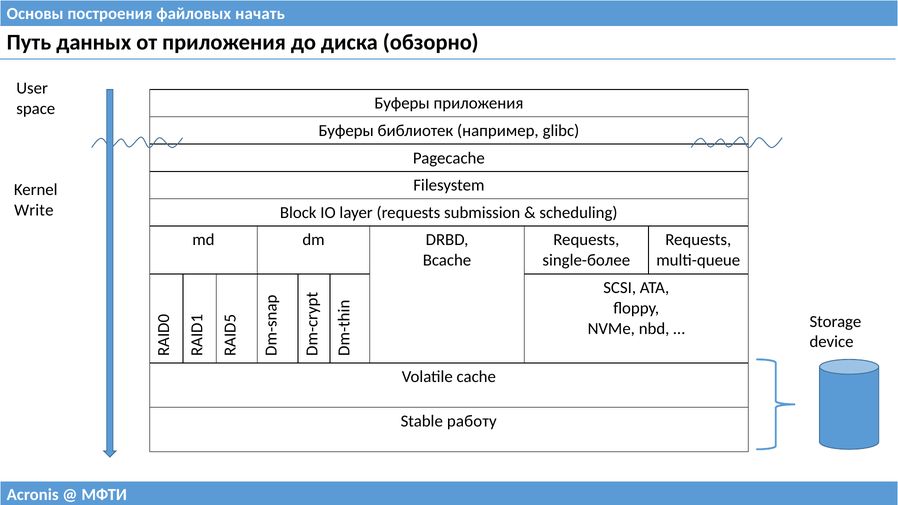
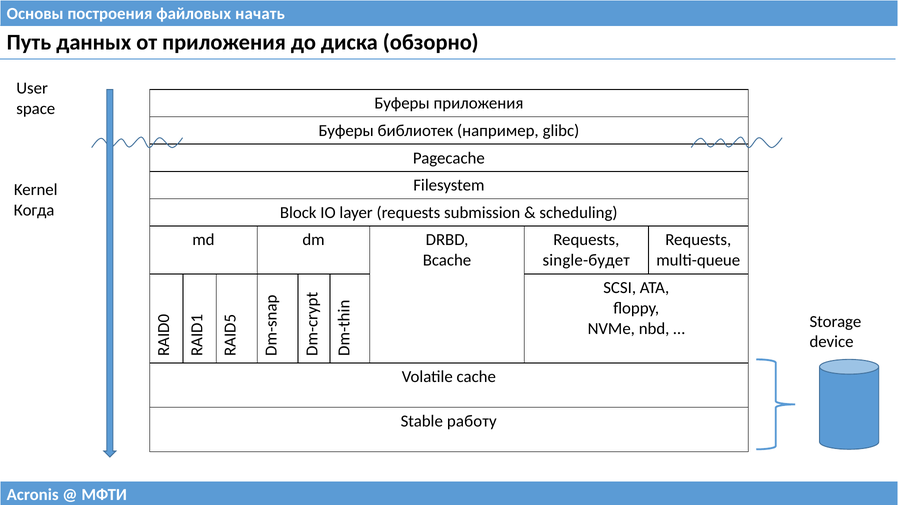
Write: Write -> Когда
single-более: single-более -> single-будет
